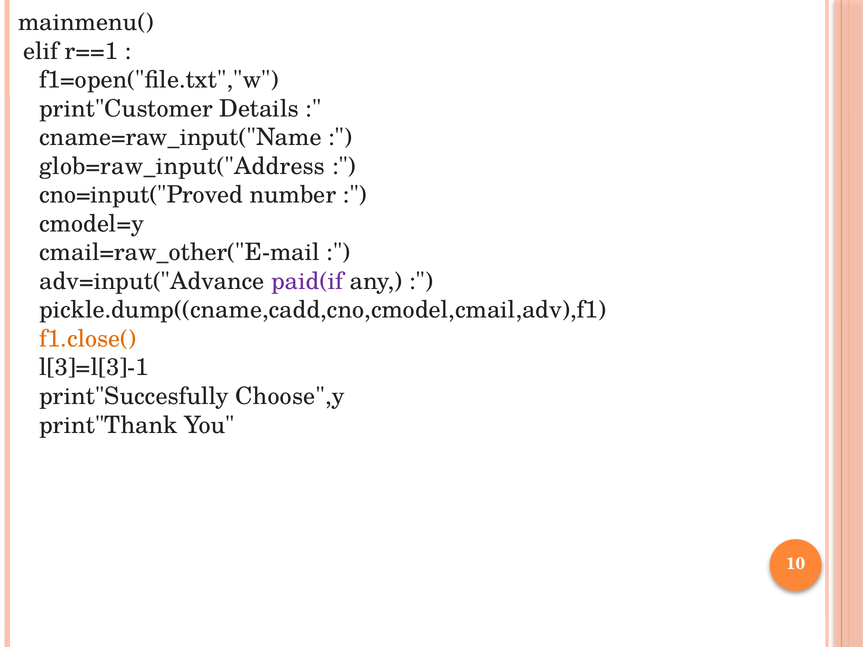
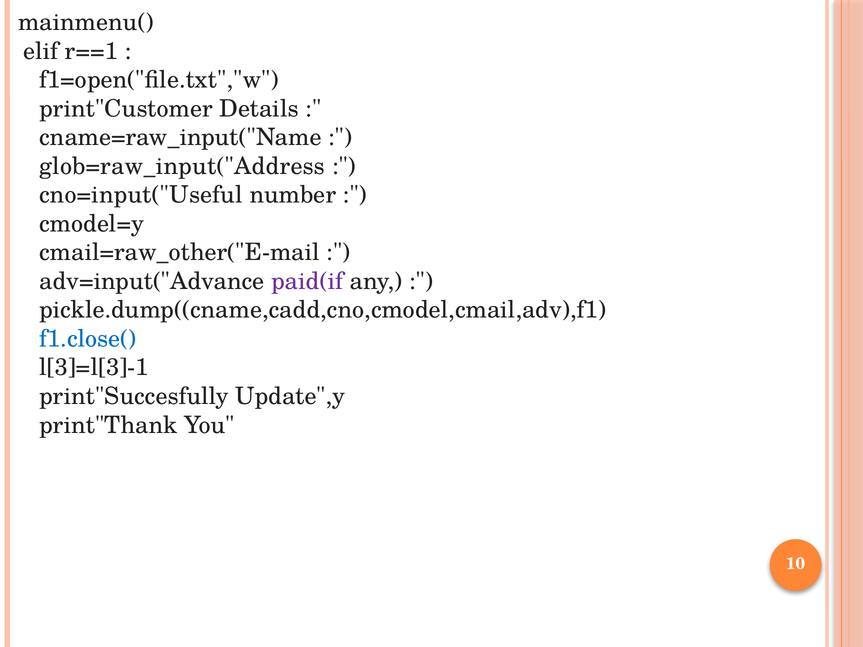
cno=input("Proved: cno=input("Proved -> cno=input("Useful
f1.close( colour: orange -> blue
Choose",y: Choose",y -> Update",y
